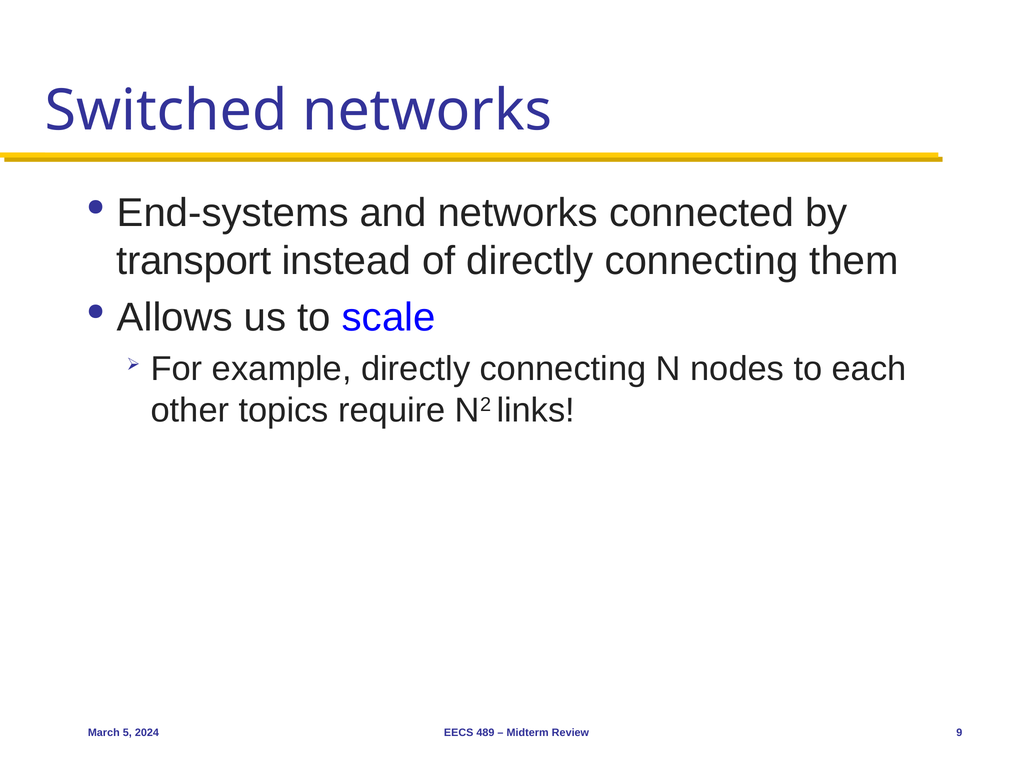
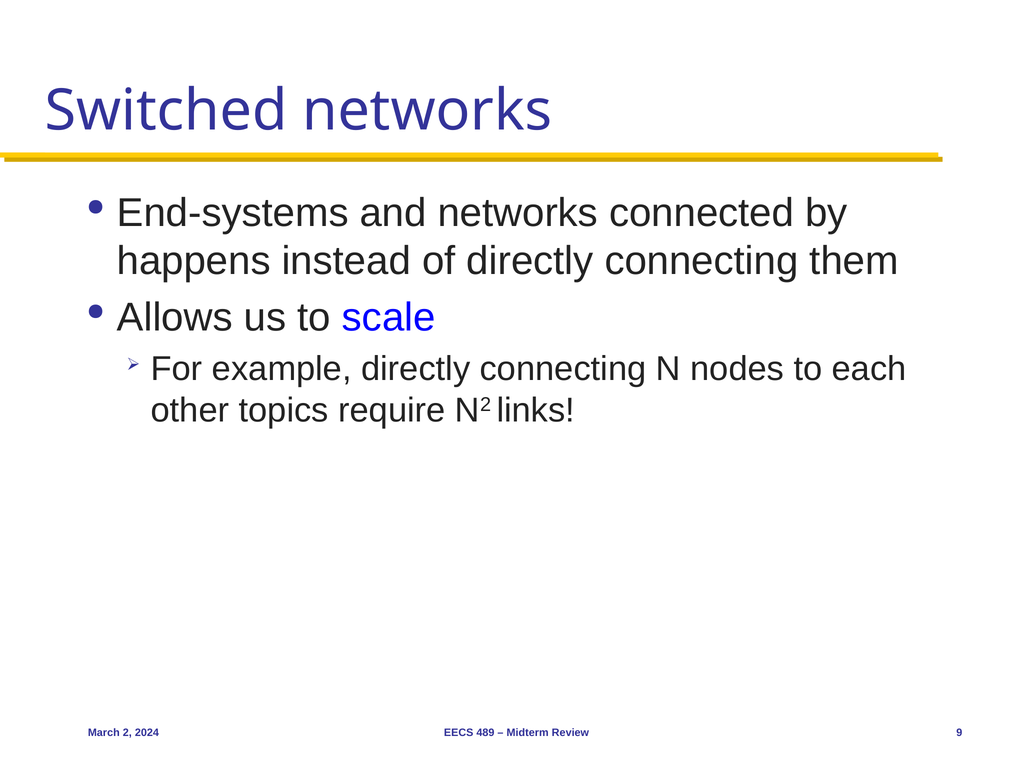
transport: transport -> happens
5: 5 -> 2
